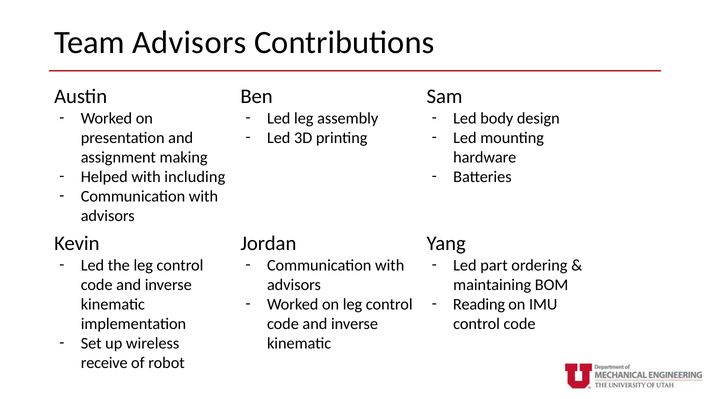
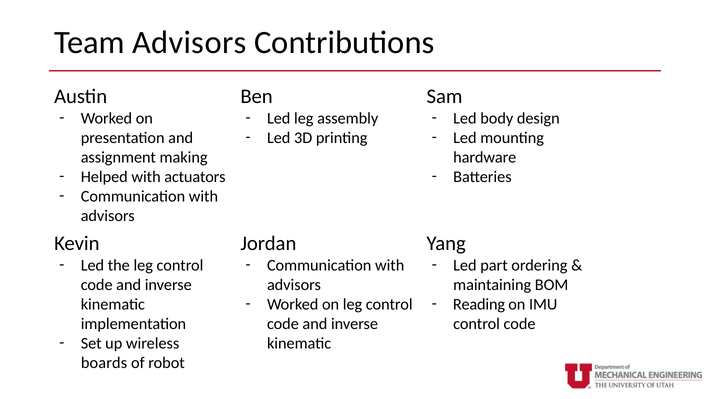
including: including -> actuators
receive: receive -> boards
